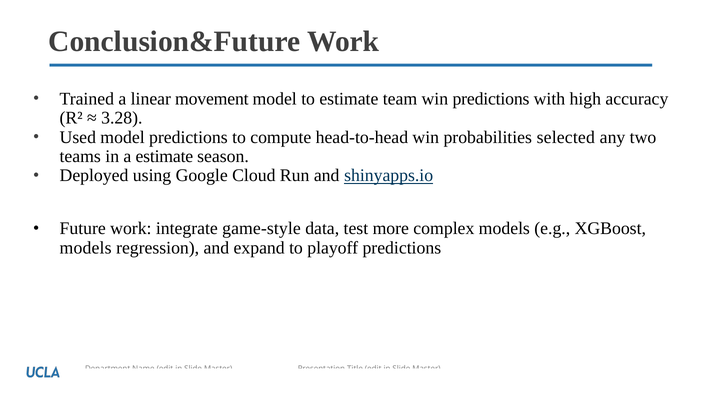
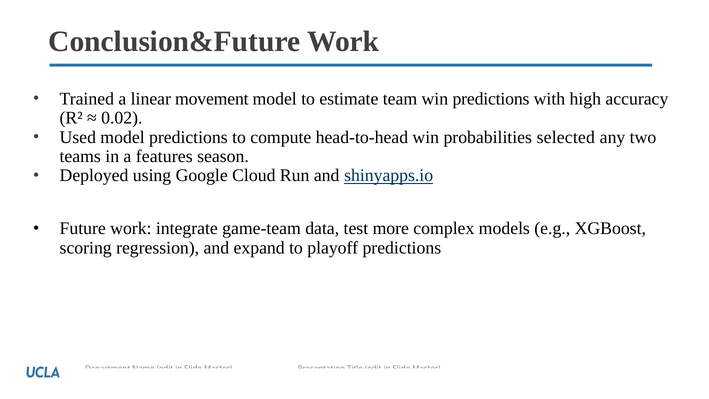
3.28: 3.28 -> 0.02
a estimate: estimate -> features
game-style: game-style -> game-team
models at (86, 248): models -> scoring
